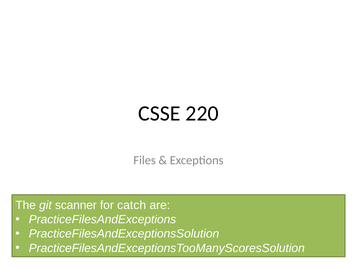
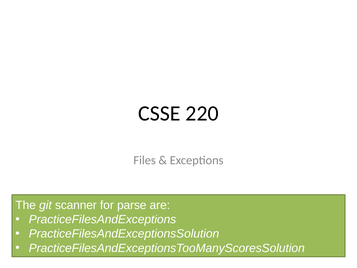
catch: catch -> parse
